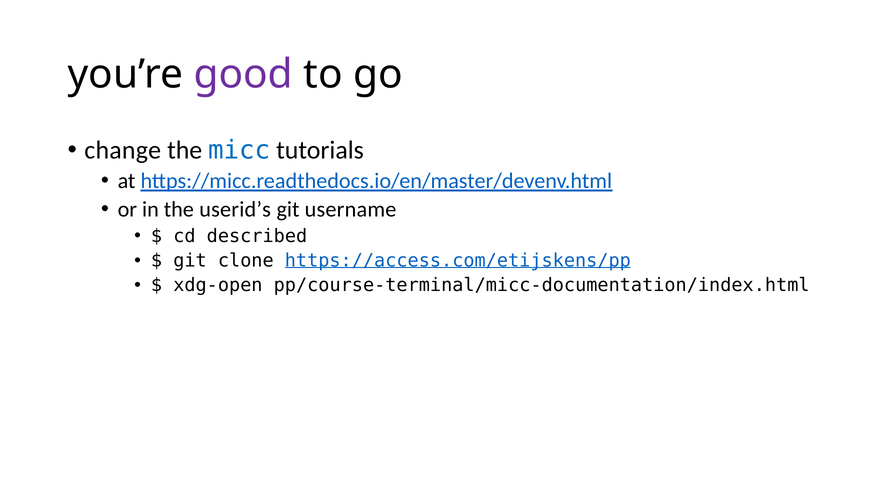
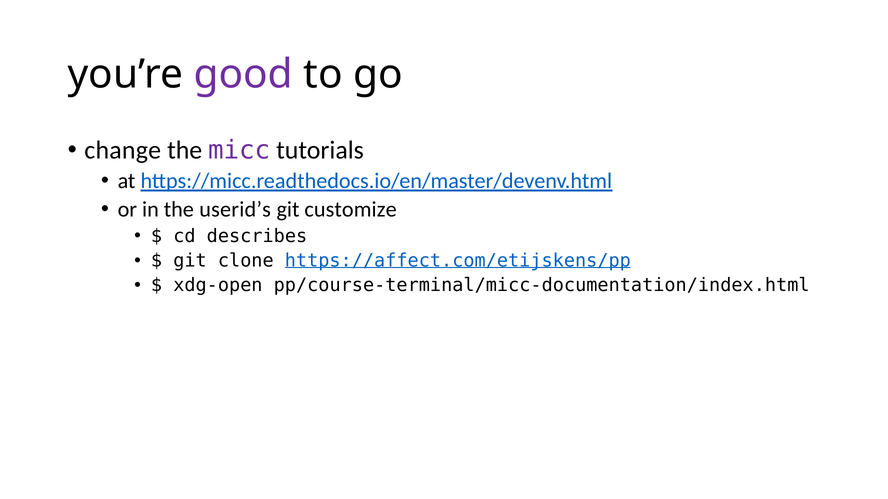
micc colour: blue -> purple
username: username -> customize
described: described -> describes
https://access.com/etijskens/pp: https://access.com/etijskens/pp -> https://affect.com/etijskens/pp
